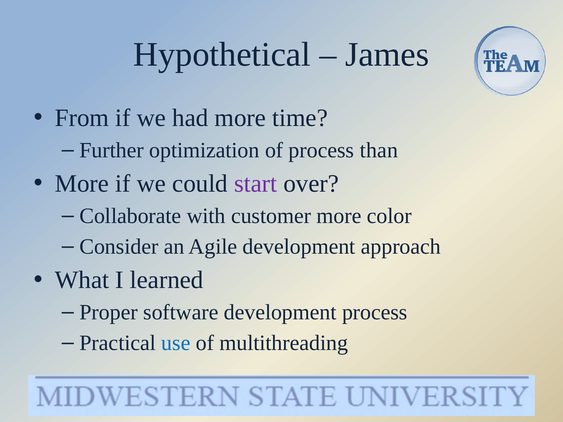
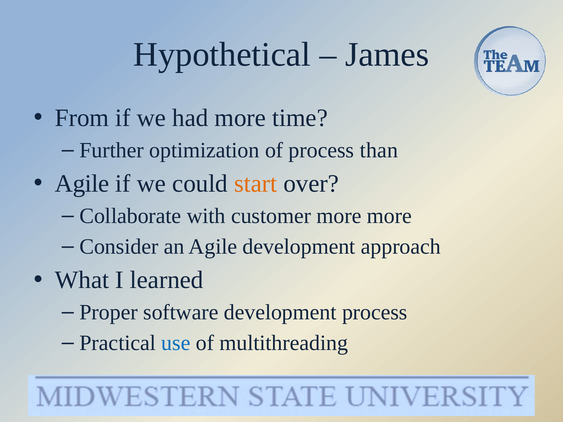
More at (82, 184): More -> Agile
start colour: purple -> orange
more color: color -> more
